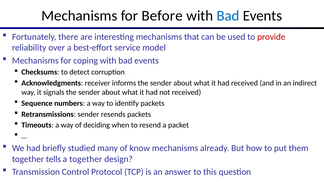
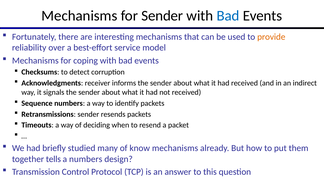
for Before: Before -> Sender
provide colour: red -> orange
a together: together -> numbers
